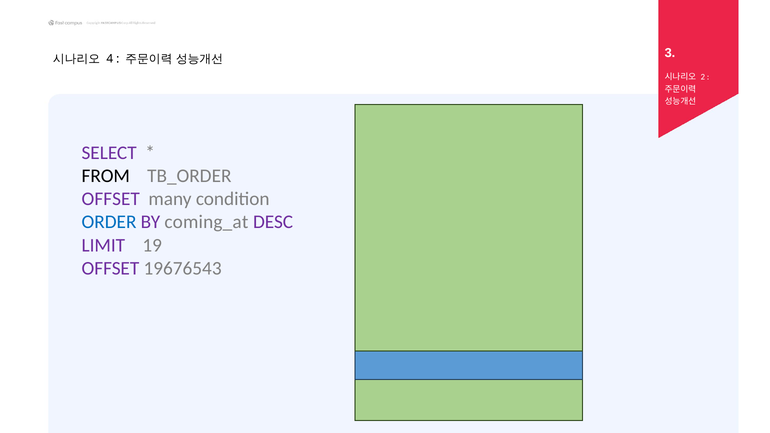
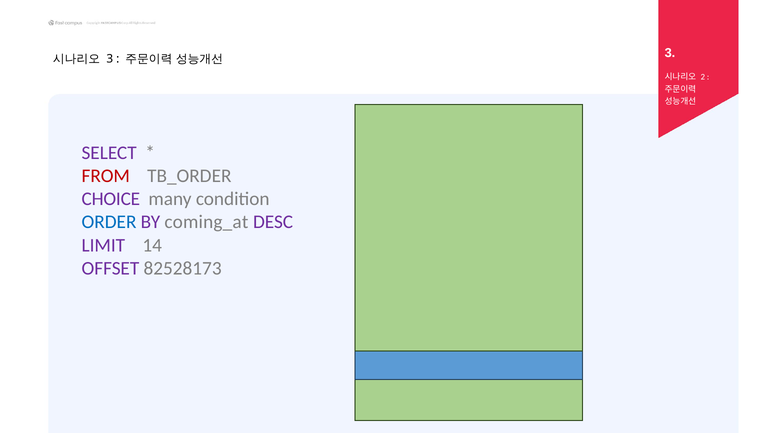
4 at (110, 59): 4 -> 3
FROM colour: black -> red
OFFSET at (111, 199): OFFSET -> CHOICE
19: 19 -> 14
19676543: 19676543 -> 82528173
